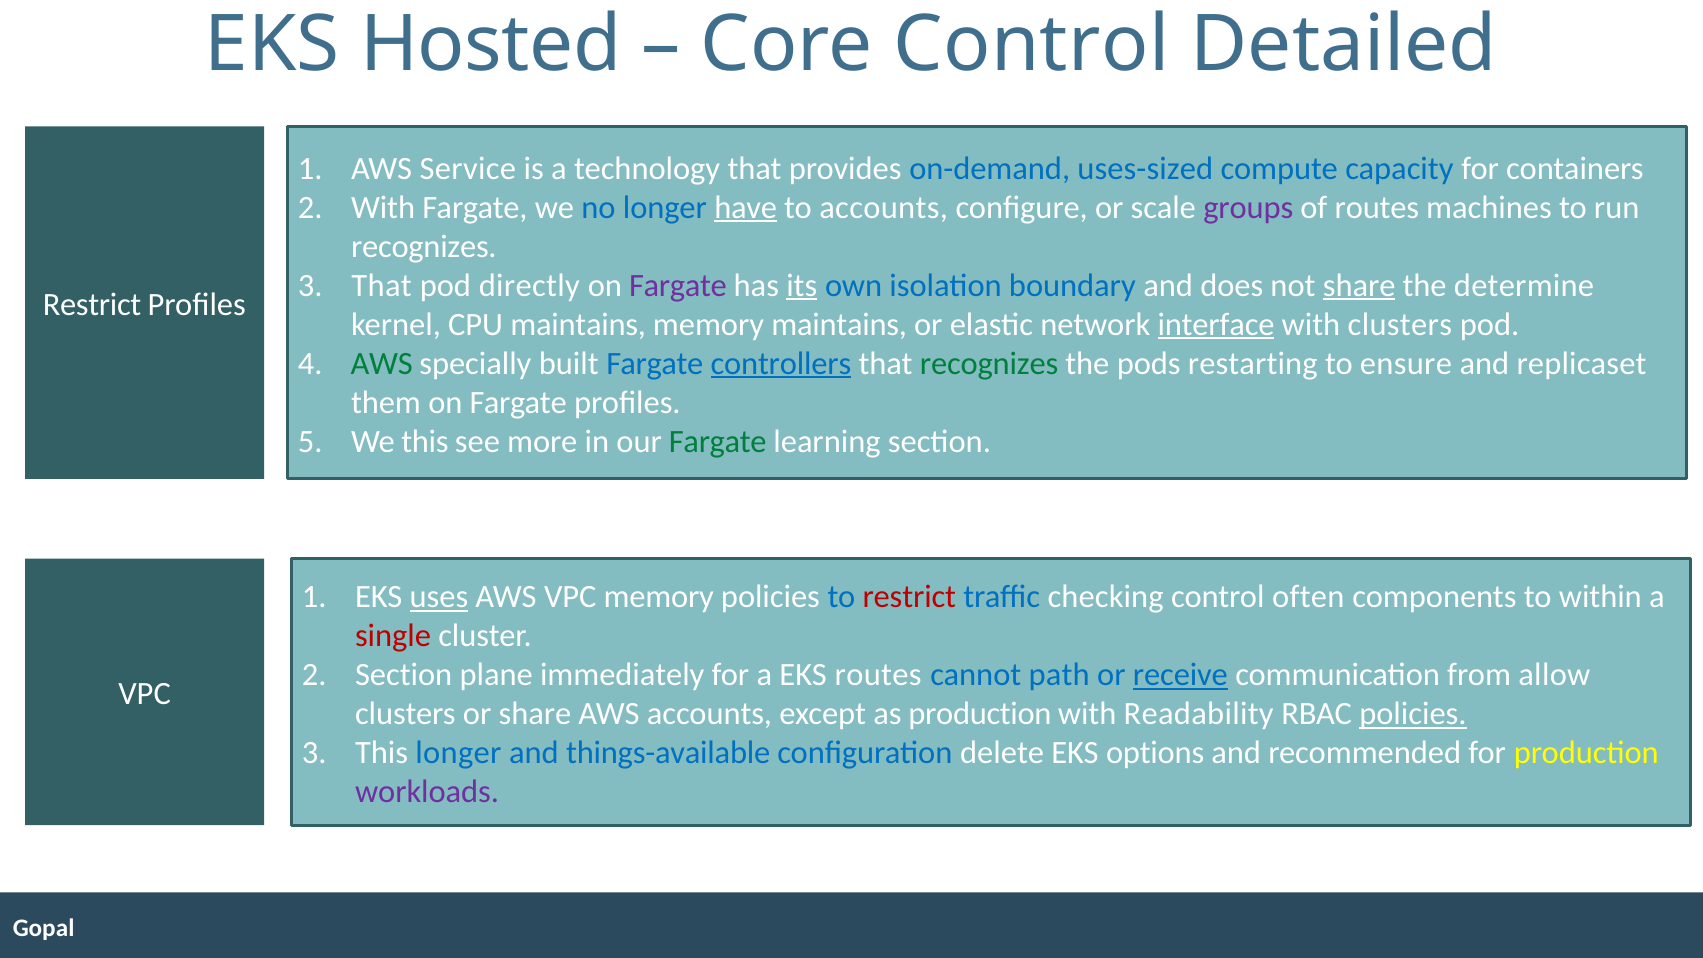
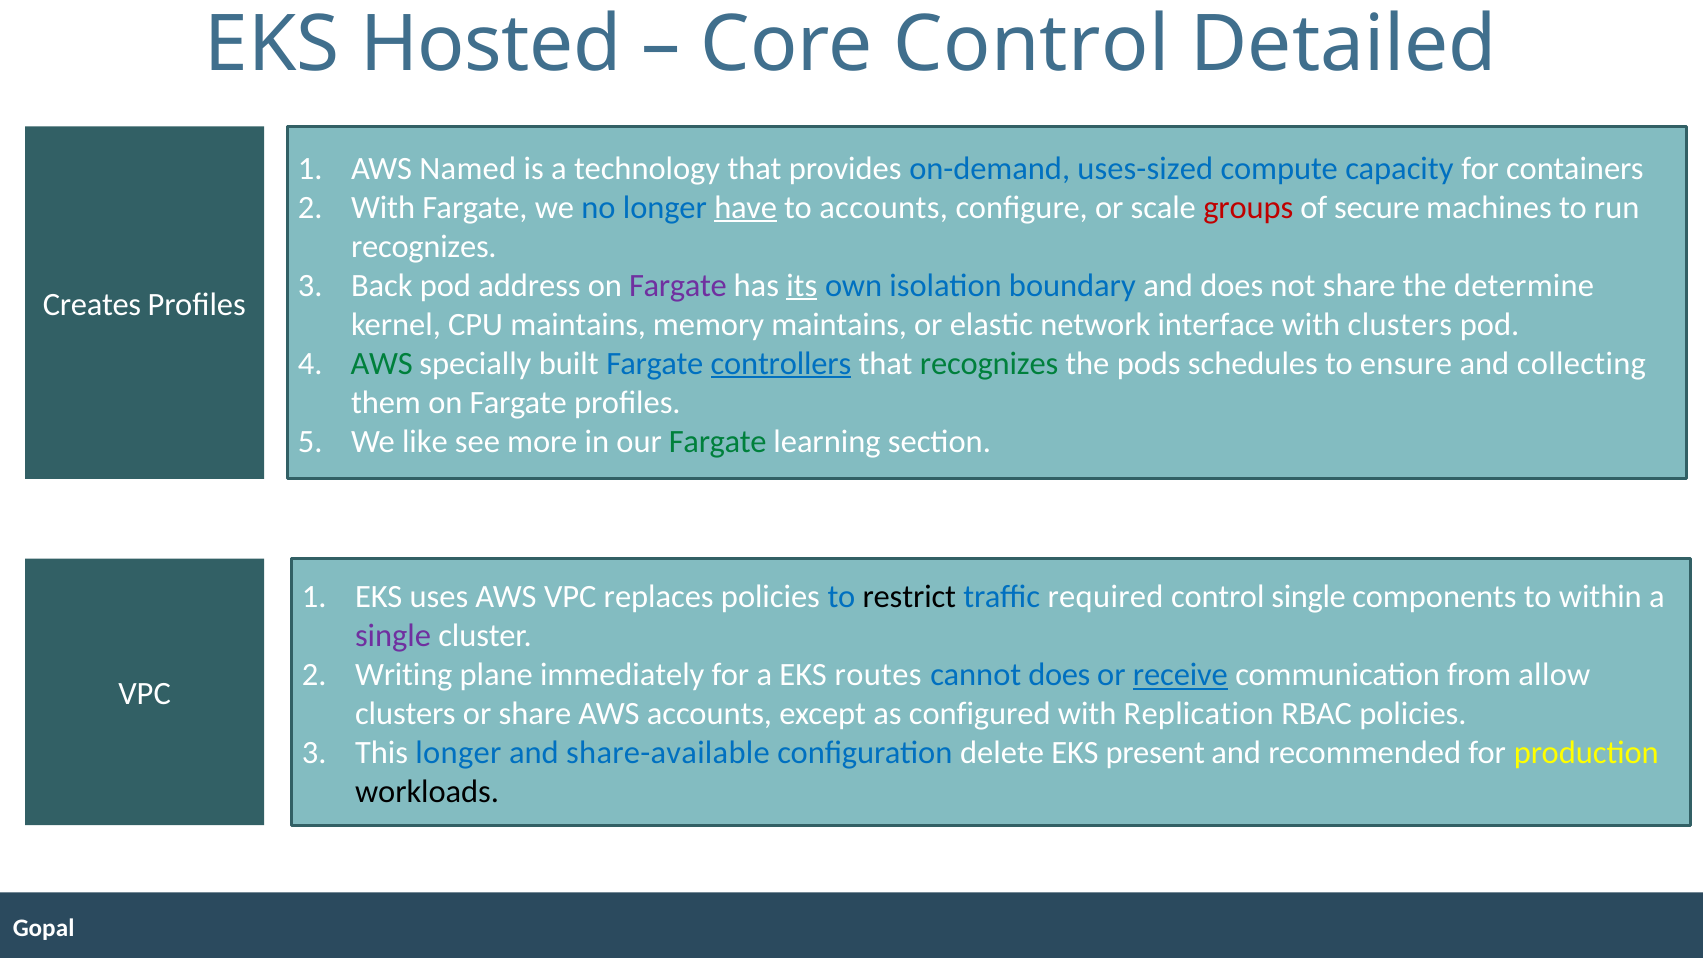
Service: Service -> Named
groups colour: purple -> red
of routes: routes -> secure
That at (382, 285): That -> Back
directly: directly -> address
share at (1359, 285) underline: present -> none
Restrict at (92, 305): Restrict -> Creates
interface underline: present -> none
restarting: restarting -> schedules
replicaset: replicaset -> collecting
We this: this -> like
uses underline: present -> none
VPC memory: memory -> replaces
restrict at (909, 597) colour: red -> black
checking: checking -> required
control often: often -> single
single at (393, 636) colour: red -> purple
Section at (404, 675): Section -> Writing
cannot path: path -> does
as production: production -> configured
Readability: Readability -> Replication
policies at (1413, 714) underline: present -> none
things-available: things-available -> share-available
options: options -> present
workloads colour: purple -> black
